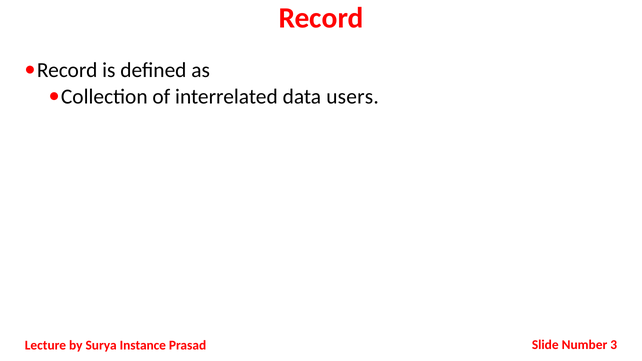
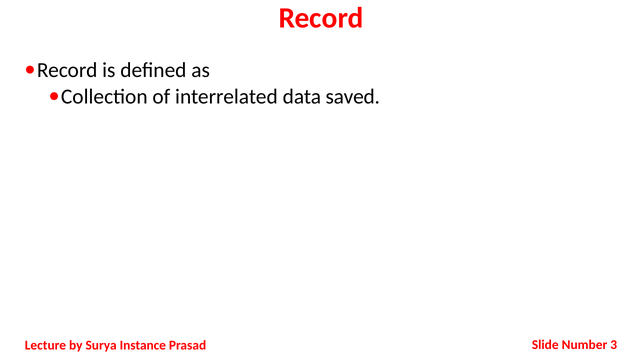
users: users -> saved
